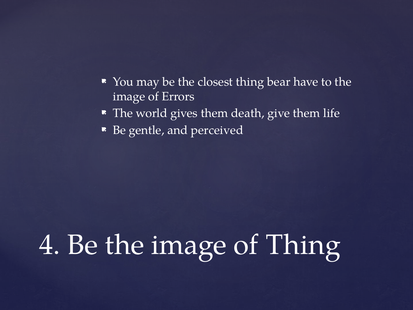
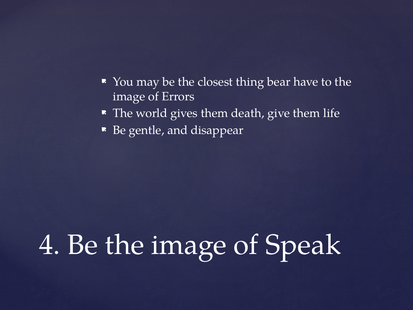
perceived: perceived -> disappear
of Thing: Thing -> Speak
